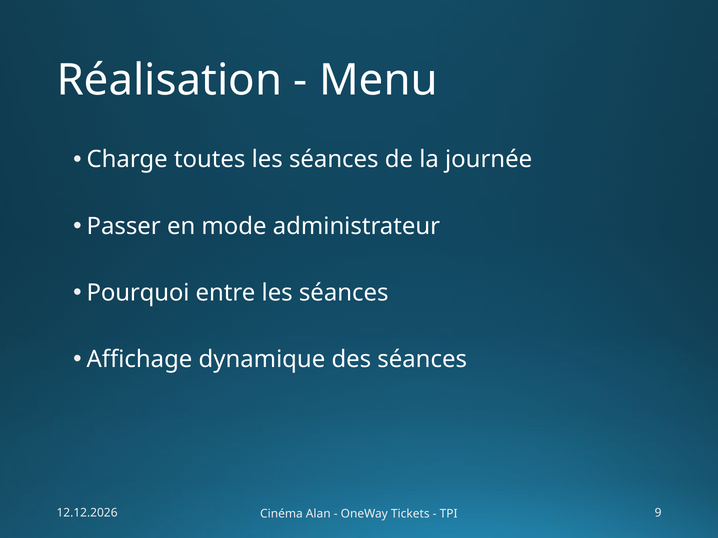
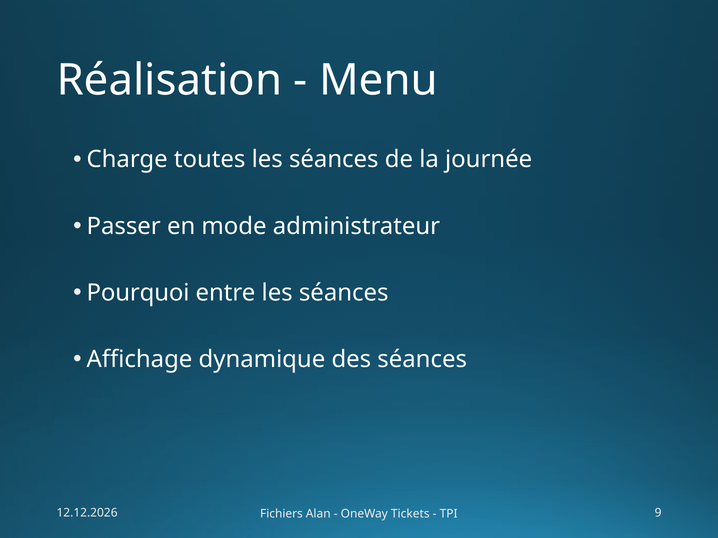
Cinéma: Cinéma -> Fichiers
